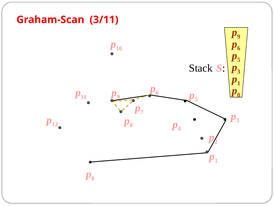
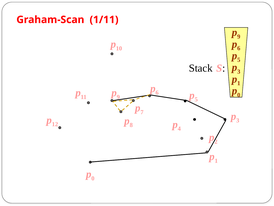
3/11: 3/11 -> 1/11
